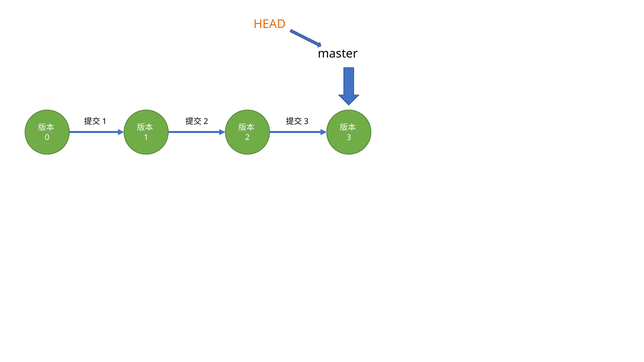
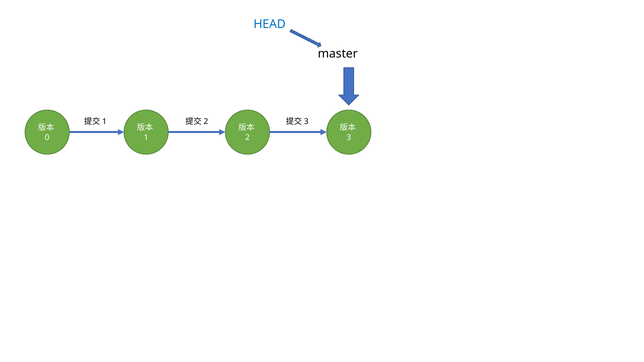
HEAD colour: orange -> blue
